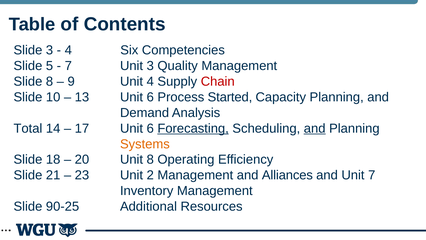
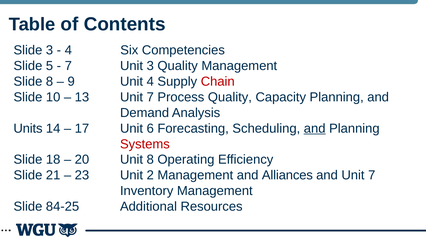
13 Unit 6: 6 -> 7
Process Started: Started -> Quality
Total: Total -> Units
Forecasting underline: present -> none
Systems colour: orange -> red
90-25: 90-25 -> 84-25
